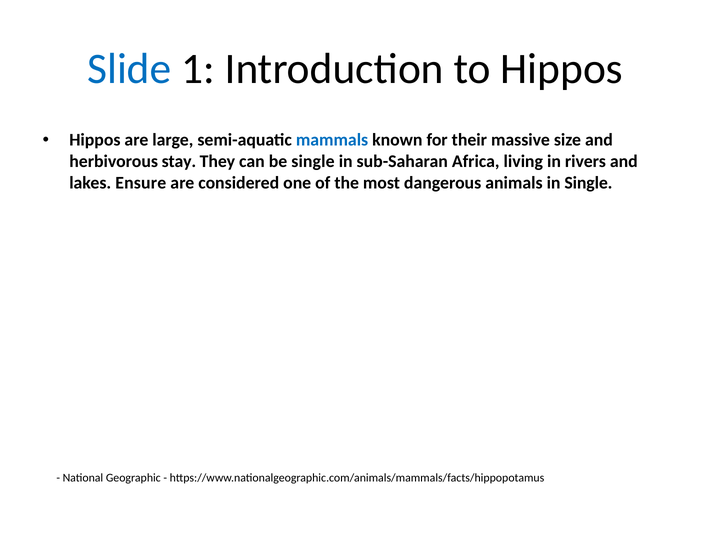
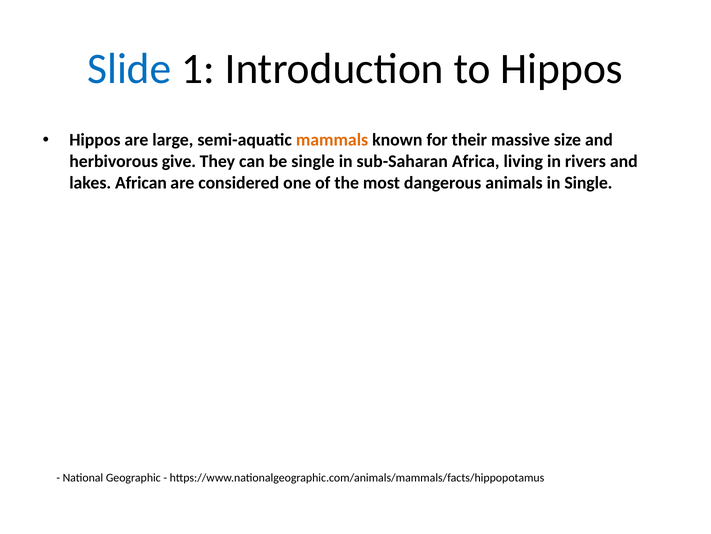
mammals colour: blue -> orange
stay: stay -> give
Ensure: Ensure -> African
